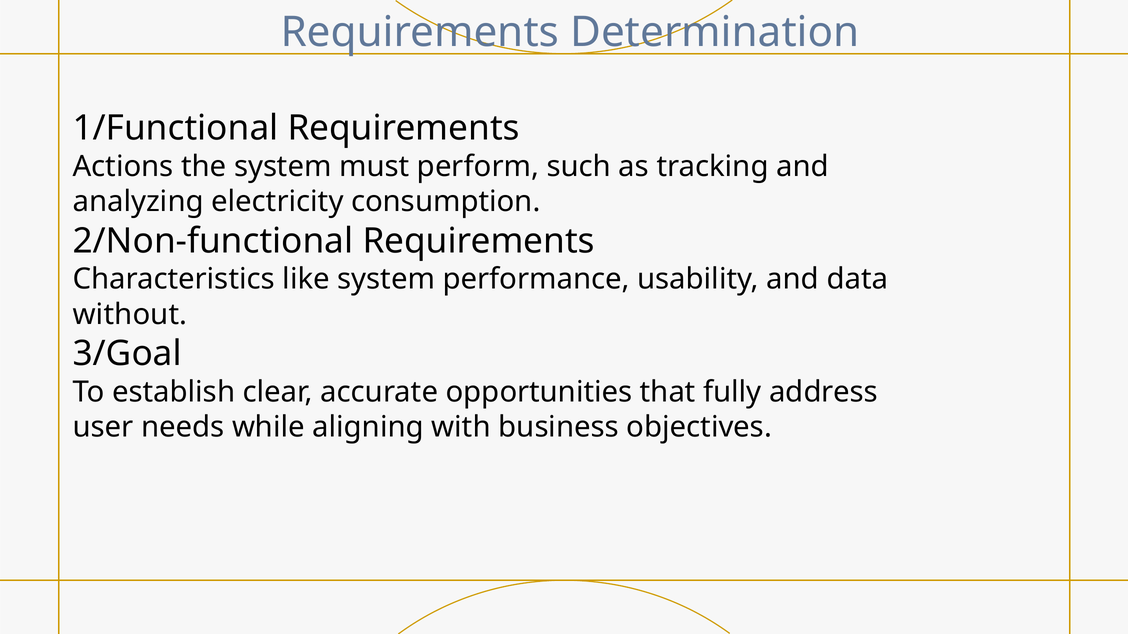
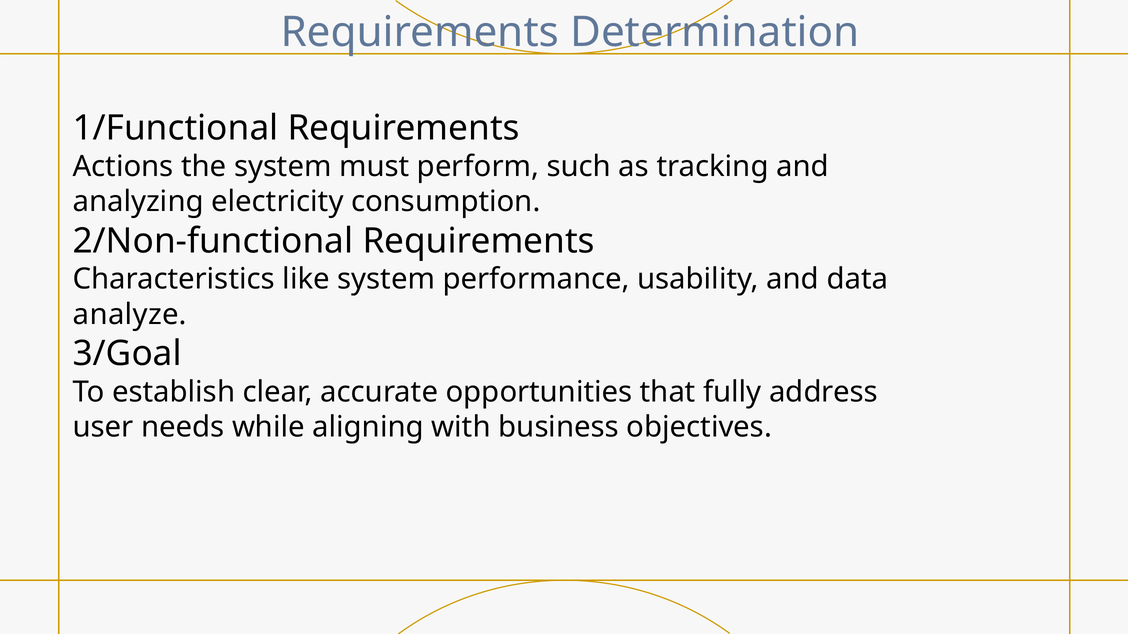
without: without -> analyze
